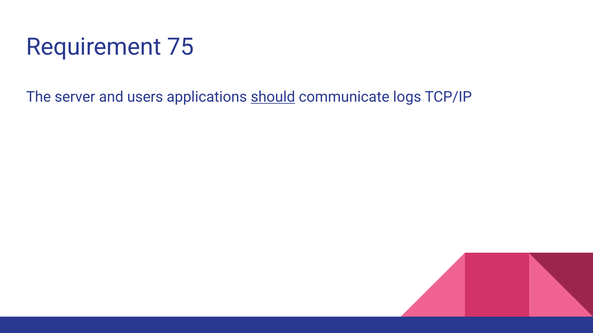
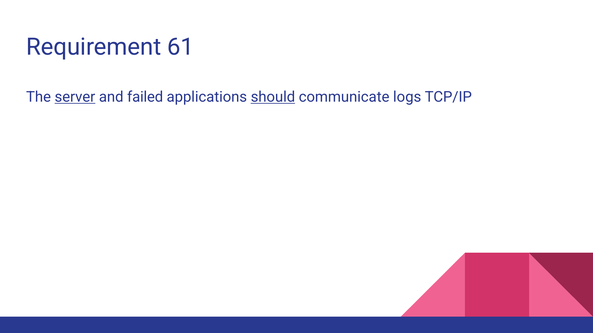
75: 75 -> 61
server underline: none -> present
users: users -> failed
